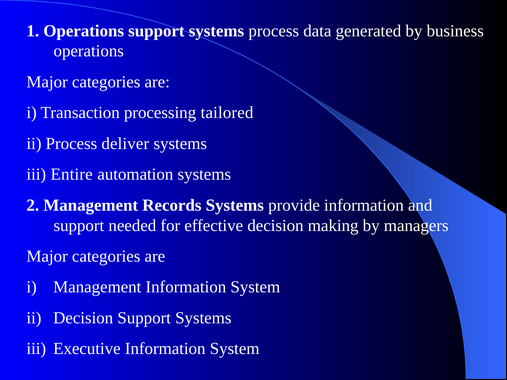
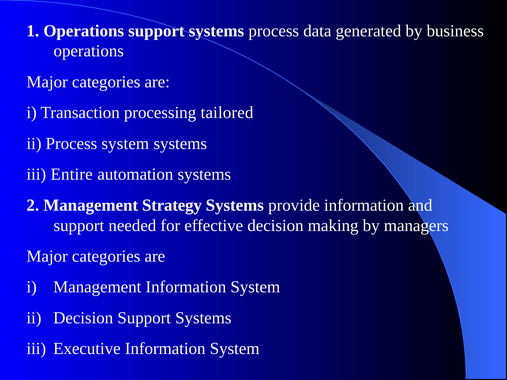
Process deliver: deliver -> system
Records: Records -> Strategy
